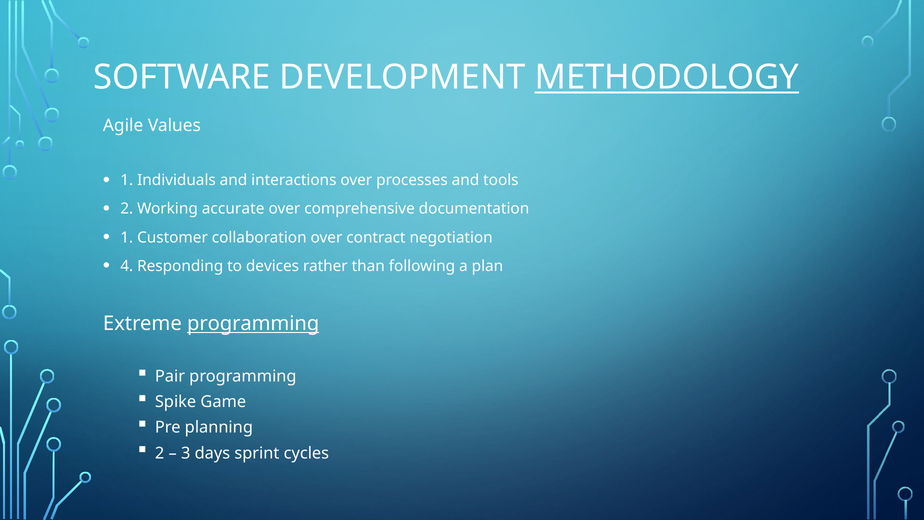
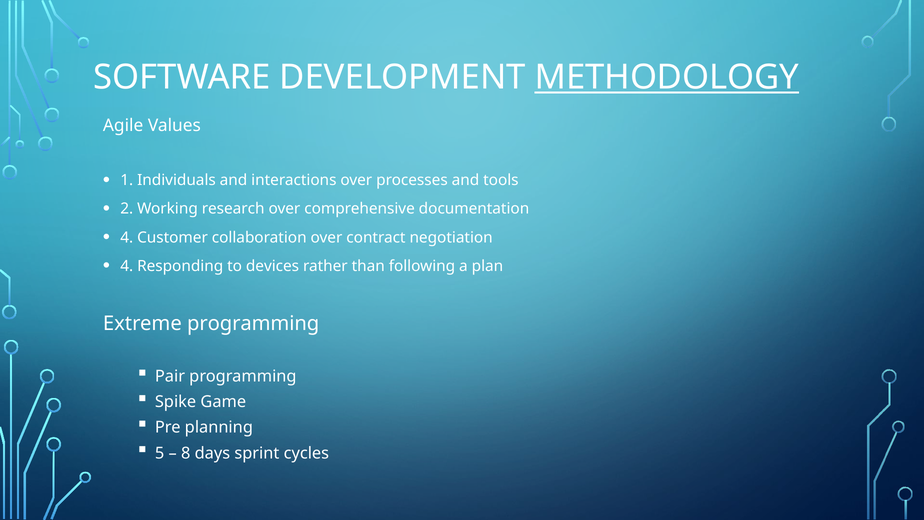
accurate: accurate -> research
1 at (127, 237): 1 -> 4
programming at (253, 324) underline: present -> none
2 at (160, 453): 2 -> 5
3: 3 -> 8
